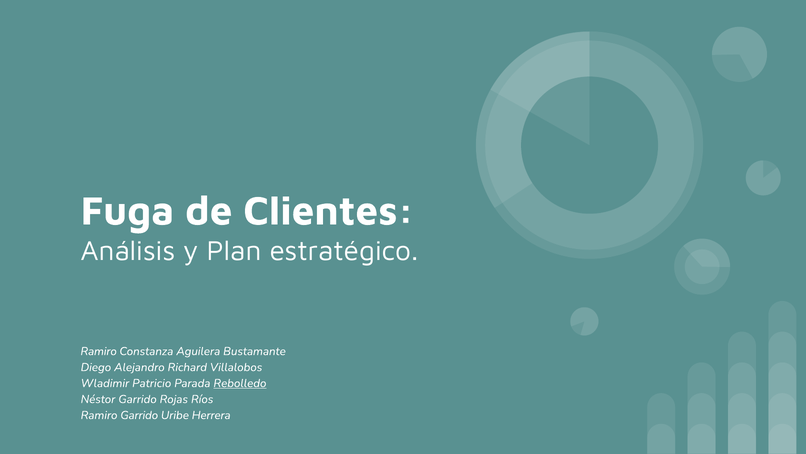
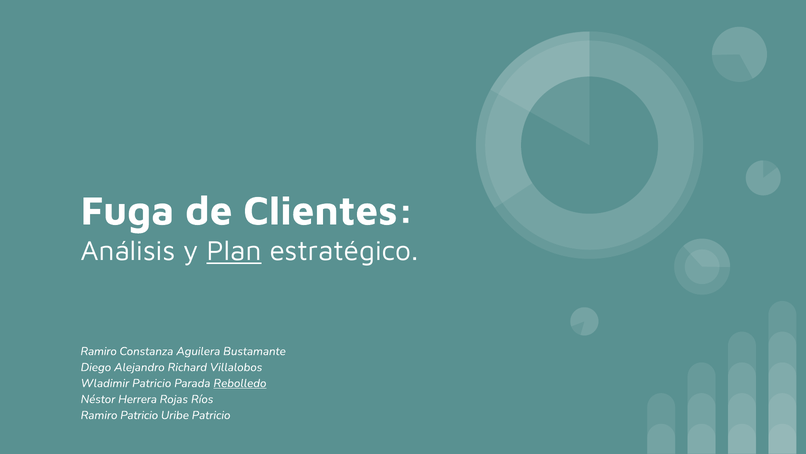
Plan underline: none -> present
Néstor Garrido: Garrido -> Herrera
Ramiro Garrido: Garrido -> Patricio
Uribe Herrera: Herrera -> Patricio
